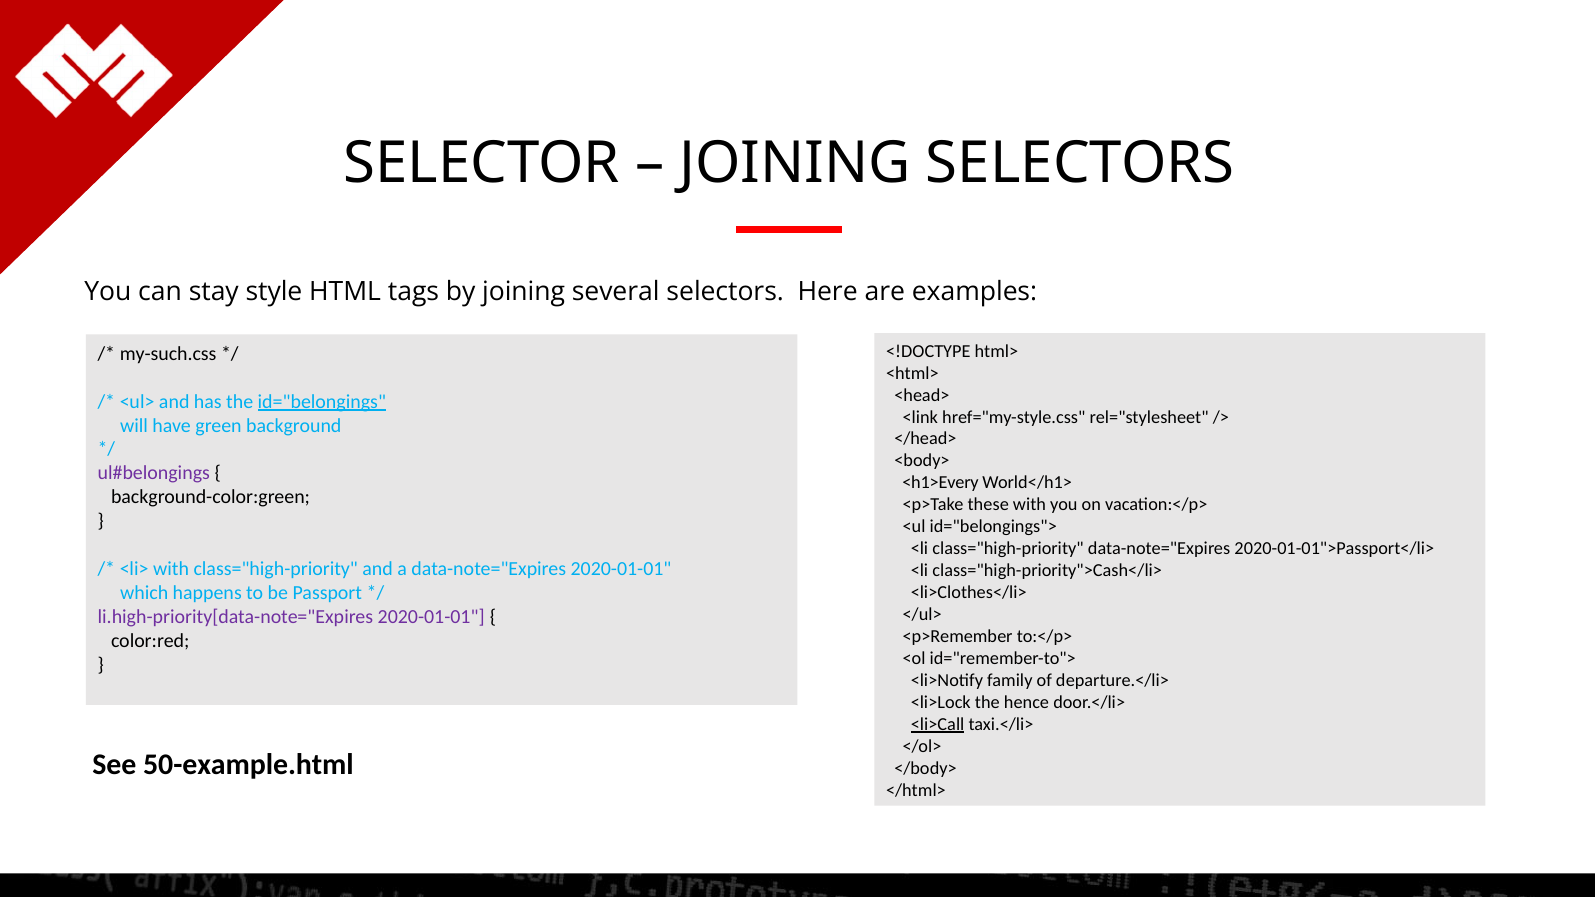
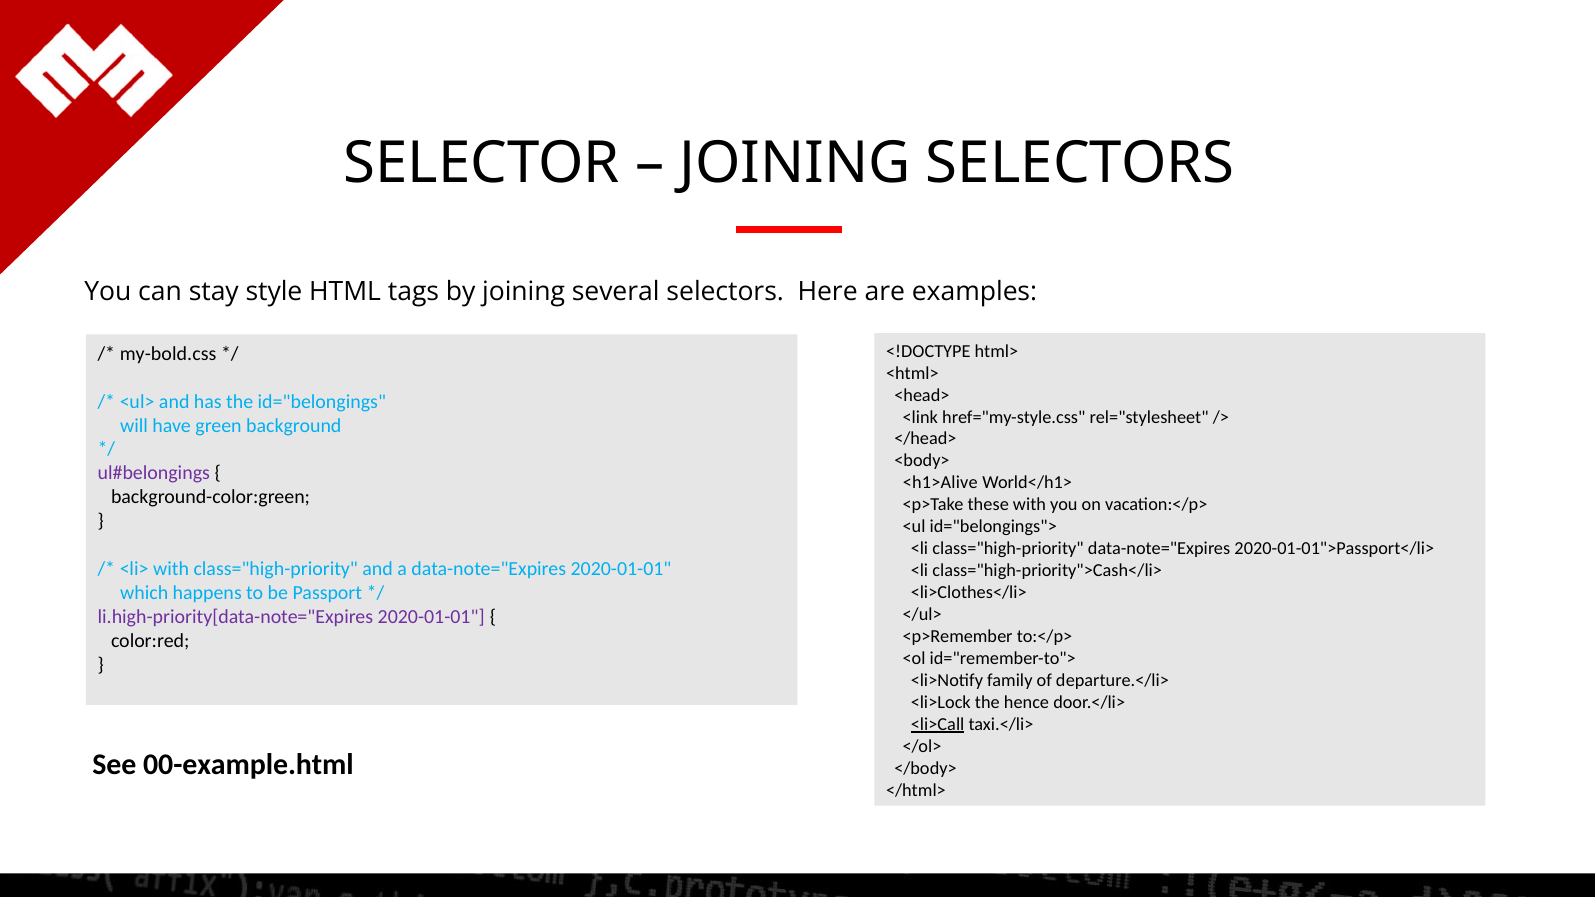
my-such.css: my-such.css -> my-bold.css
id="belongings underline: present -> none
<h1>Every: <h1>Every -> <h1>Alive
50-example.html: 50-example.html -> 00-example.html
